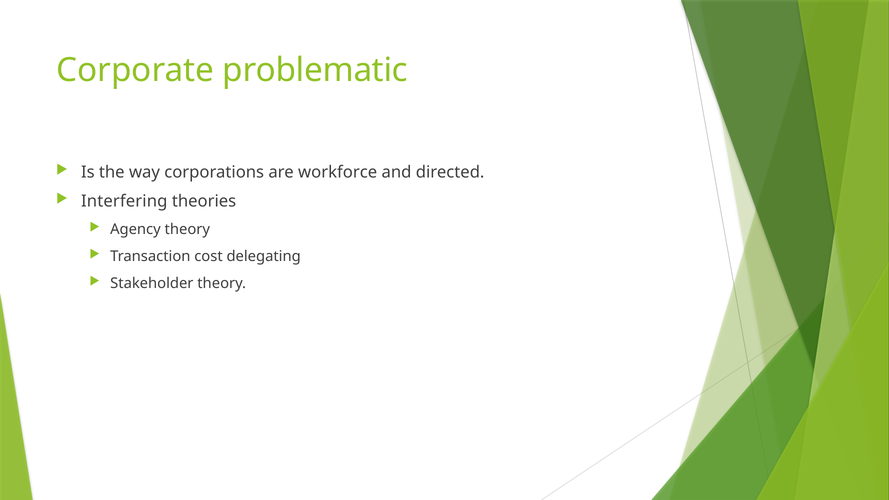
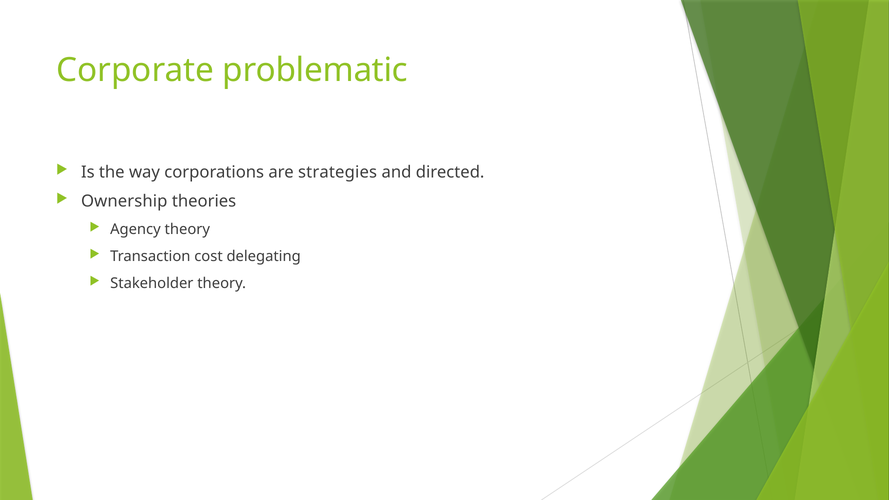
workforce: workforce -> strategies
Interfering: Interfering -> Ownership
